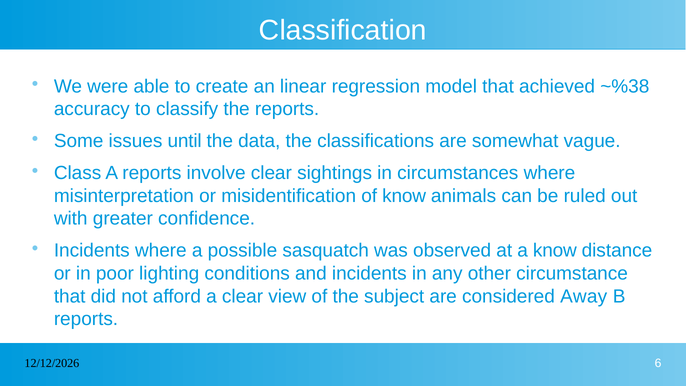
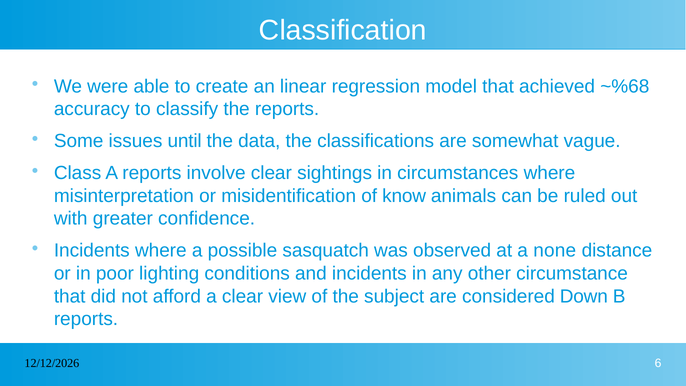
~%38: ~%38 -> ~%68
a know: know -> none
Away: Away -> Down
